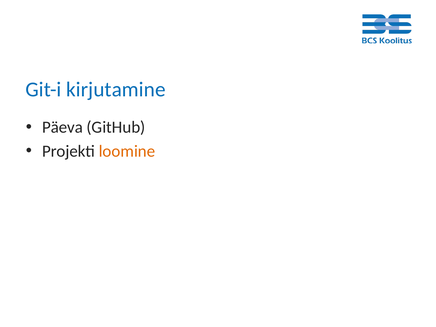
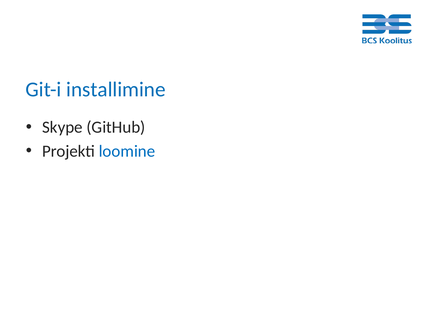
kirjutamine: kirjutamine -> installimine
Päeva: Päeva -> Skype
loomine colour: orange -> blue
